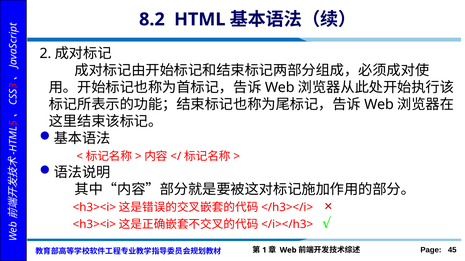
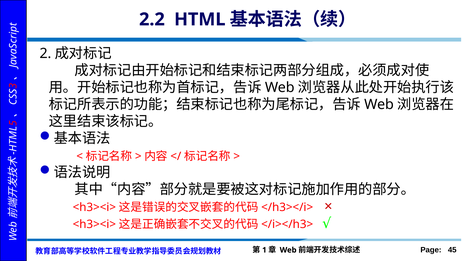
8.2: 8.2 -> 2.2
